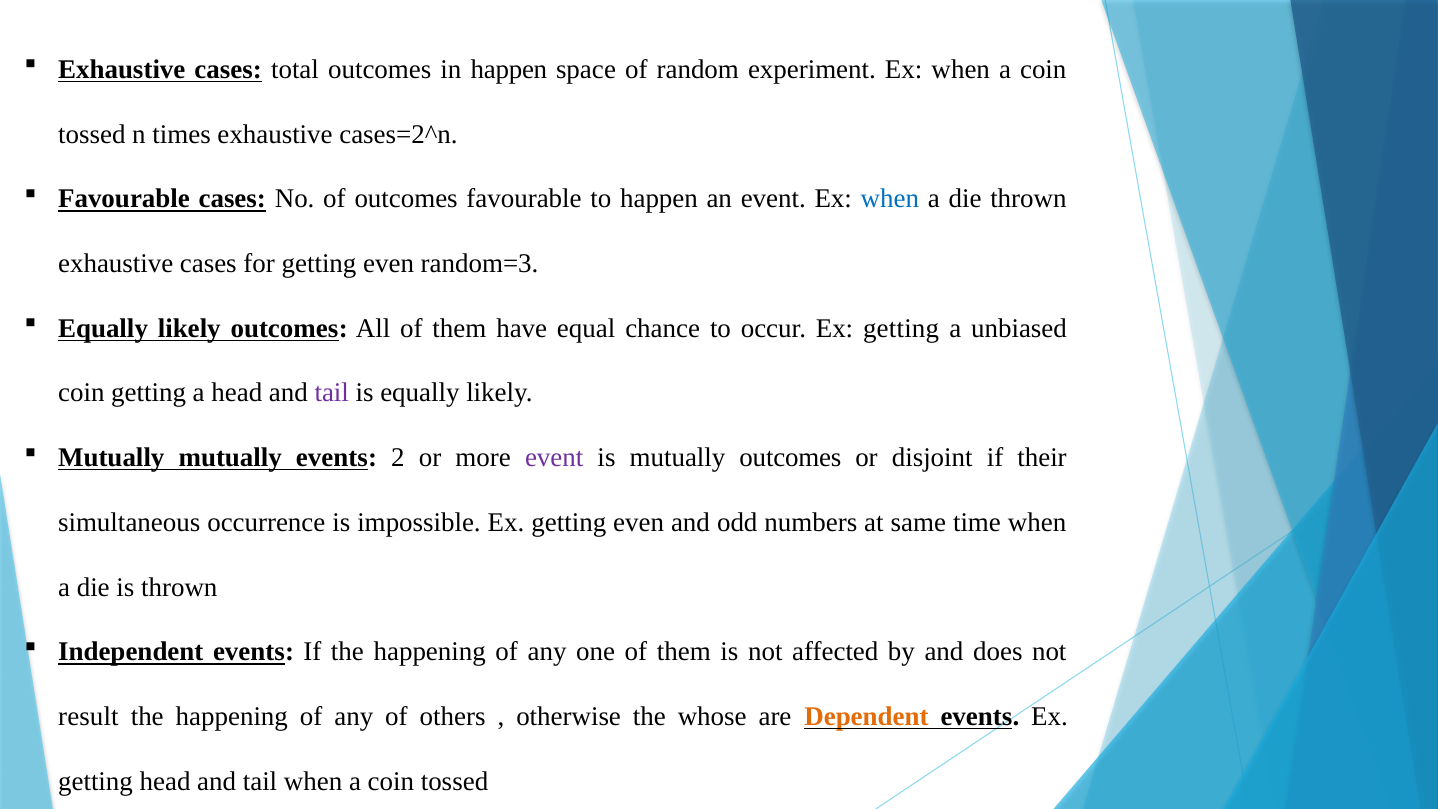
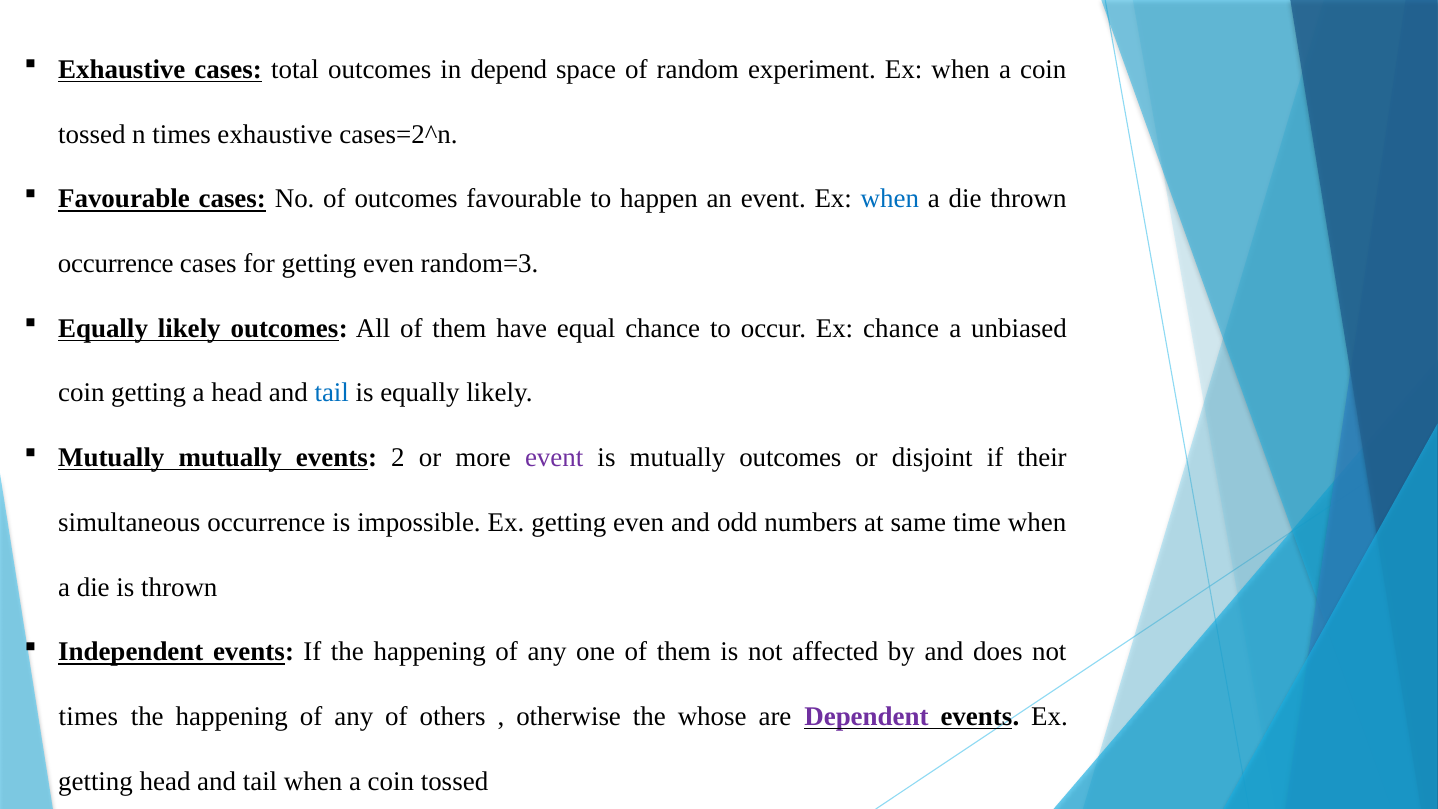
in happen: happen -> depend
exhaustive at (116, 264): exhaustive -> occurrence
occur Ex getting: getting -> chance
tail at (332, 393) colour: purple -> blue
result at (88, 717): result -> times
Dependent colour: orange -> purple
